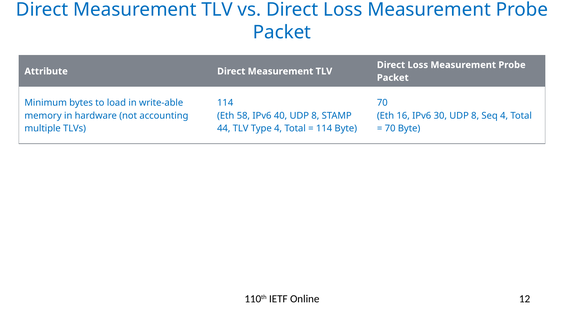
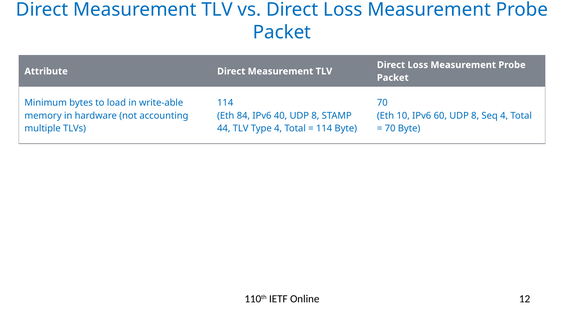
58: 58 -> 84
16: 16 -> 10
30: 30 -> 60
